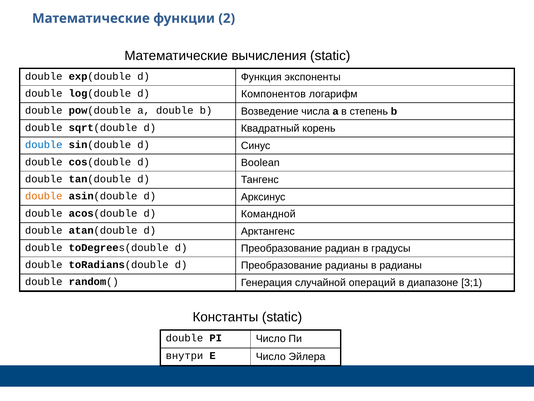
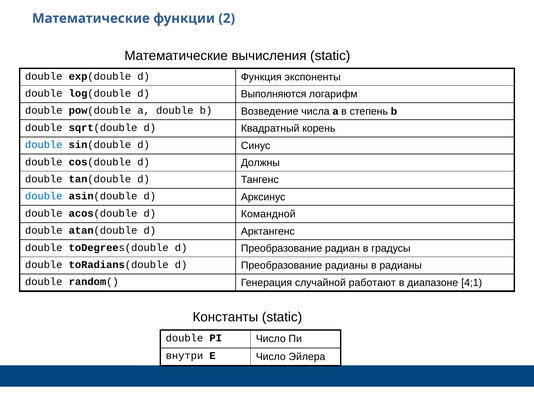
Компонентов: Компонентов -> Выполняются
Boolean: Boolean -> Должны
double at (44, 196) colour: orange -> blue
операций: операций -> работают
3;1: 3;1 -> 4;1
